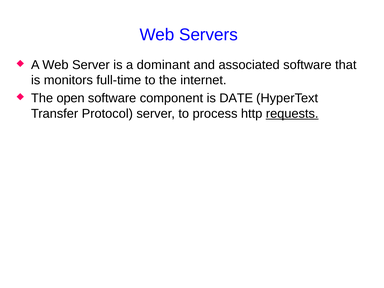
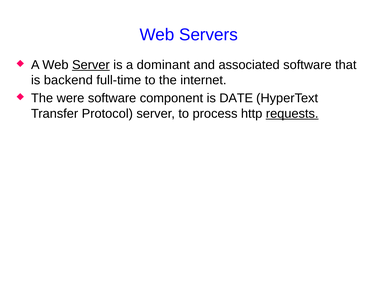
Server at (91, 65) underline: none -> present
monitors: monitors -> backend
open: open -> were
